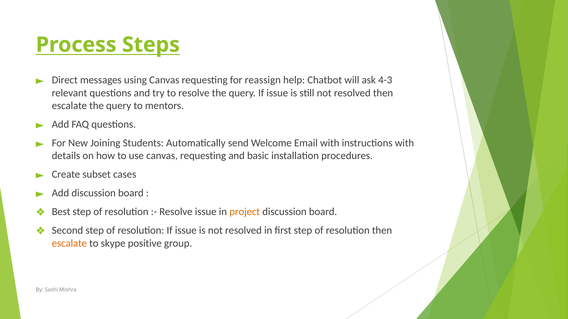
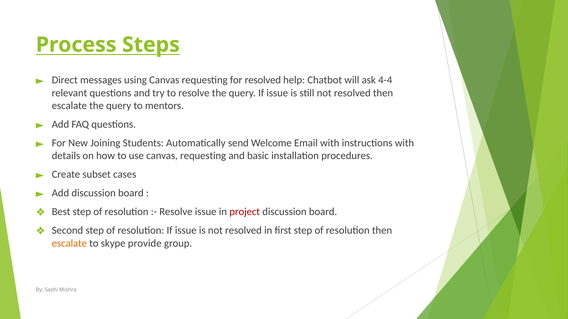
for reassign: reassign -> resolved
4-3: 4-3 -> 4-4
project colour: orange -> red
positive: positive -> provide
